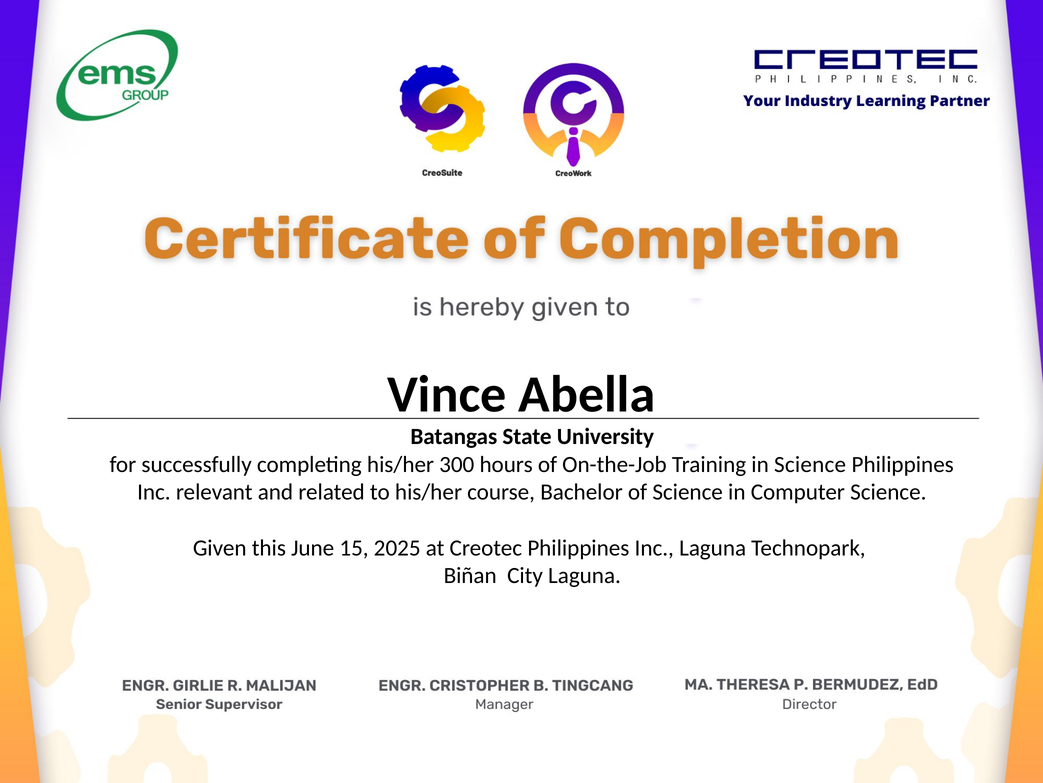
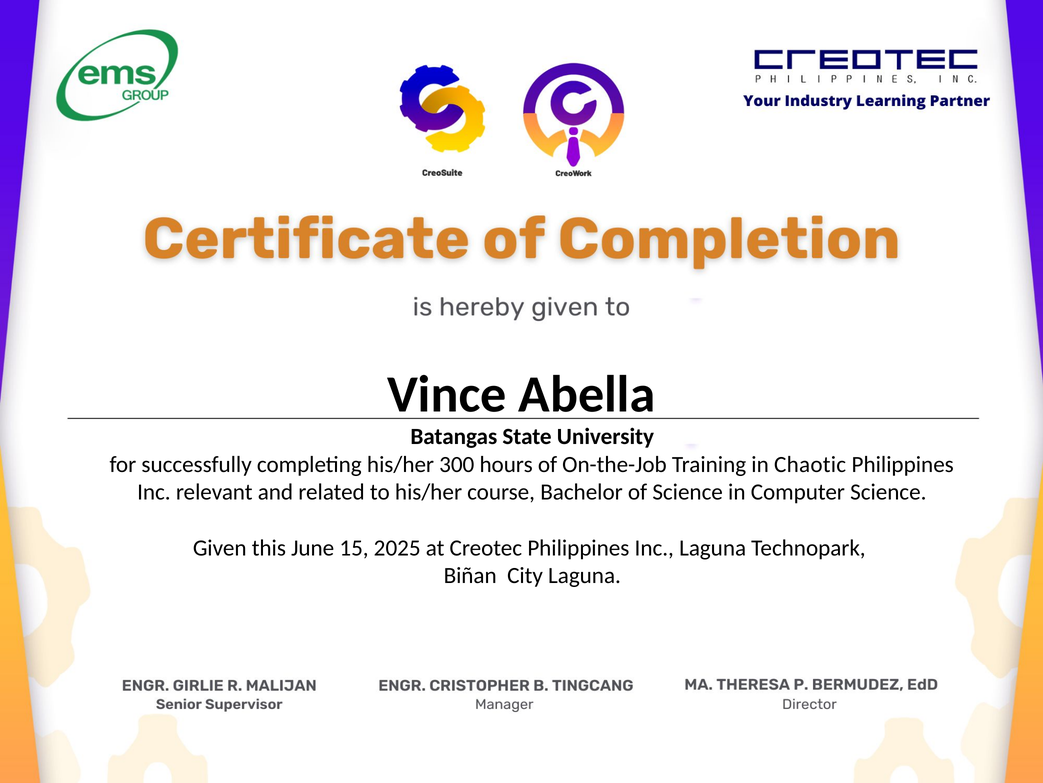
in Science: Science -> Chaotic
